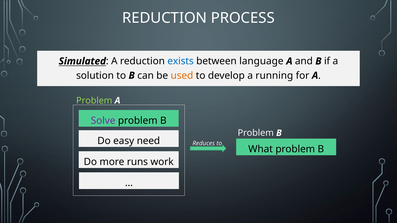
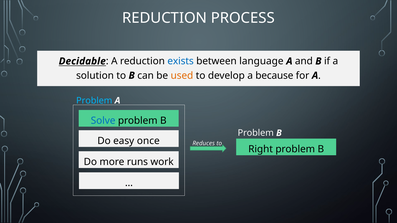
Simulated: Simulated -> Decidable
running: running -> because
Problem at (94, 101) colour: light green -> light blue
Solve colour: purple -> blue
need: need -> once
What: What -> Right
